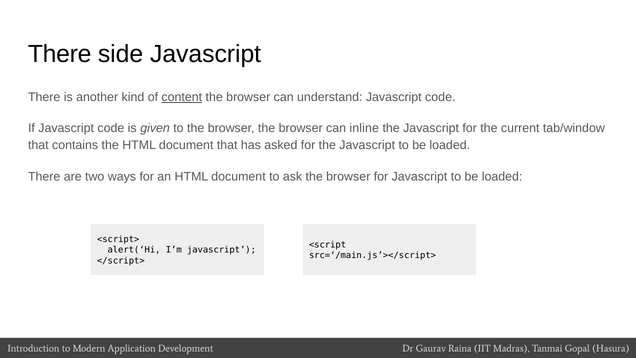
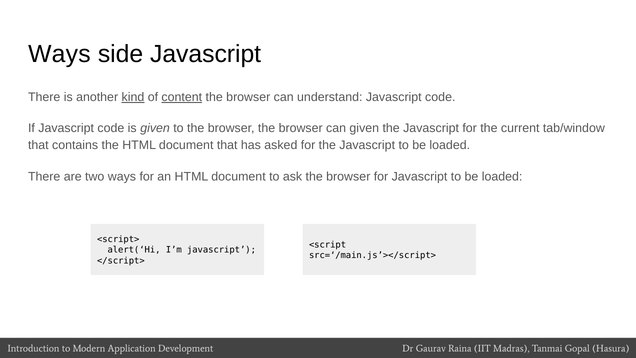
There at (60, 54): There -> Ways
kind underline: none -> present
can inline: inline -> given
